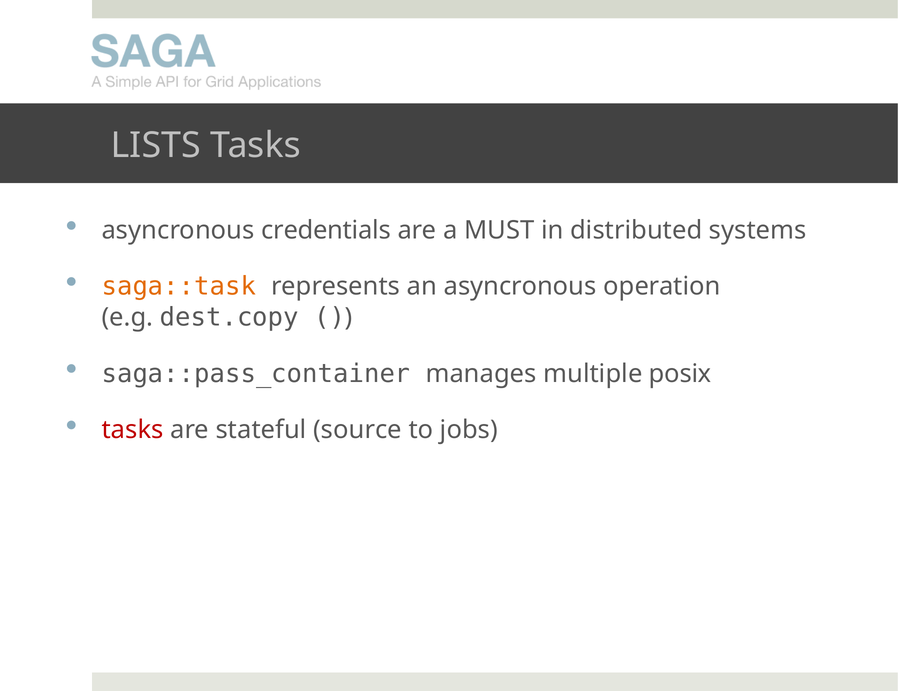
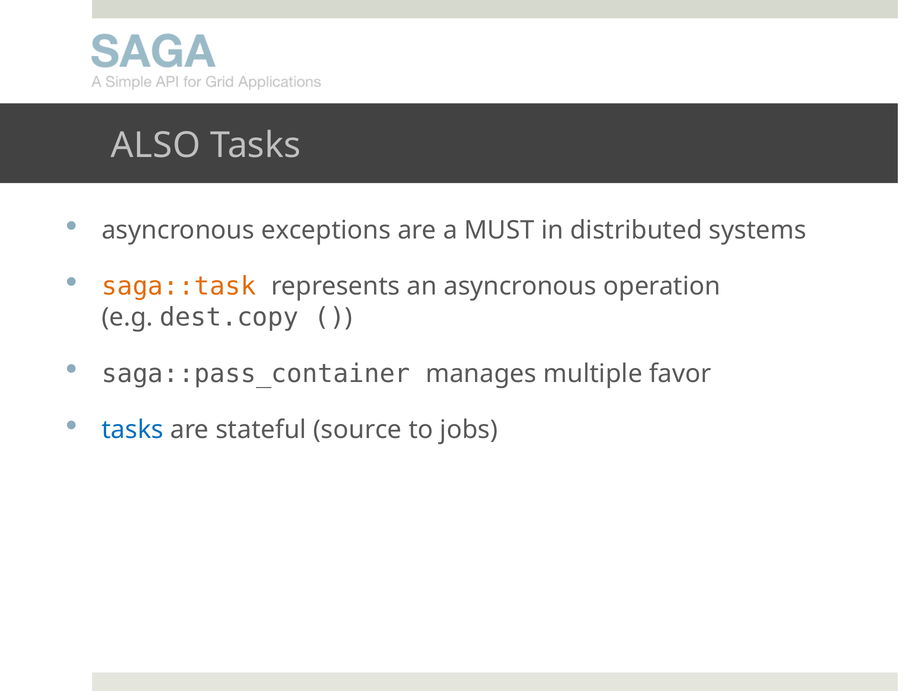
LISTS: LISTS -> ALSO
credentials: credentials -> exceptions
posix: posix -> favor
tasks at (133, 430) colour: red -> blue
